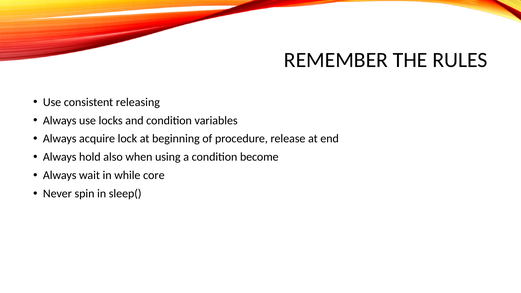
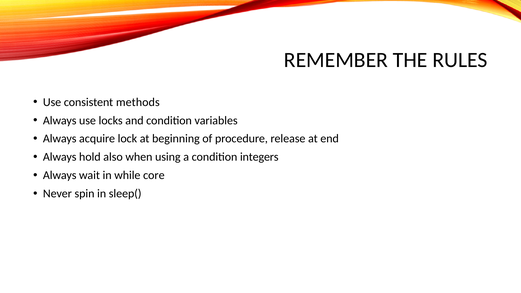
releasing: releasing -> methods
become: become -> integers
